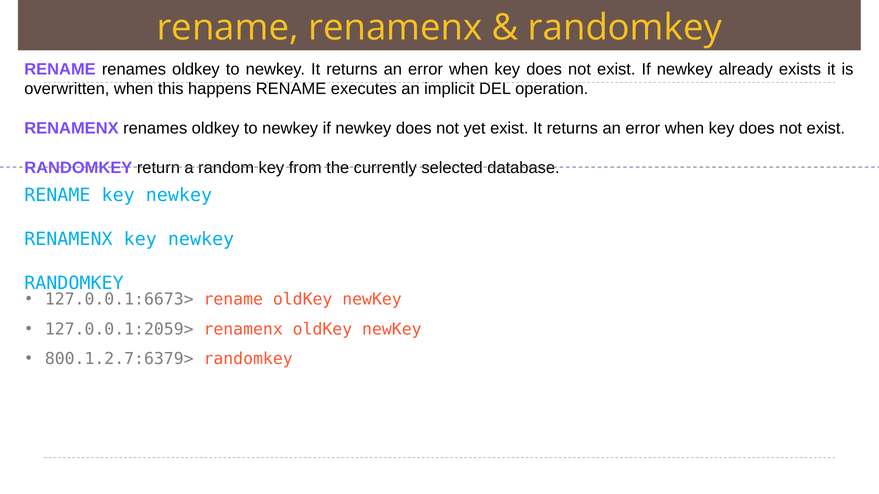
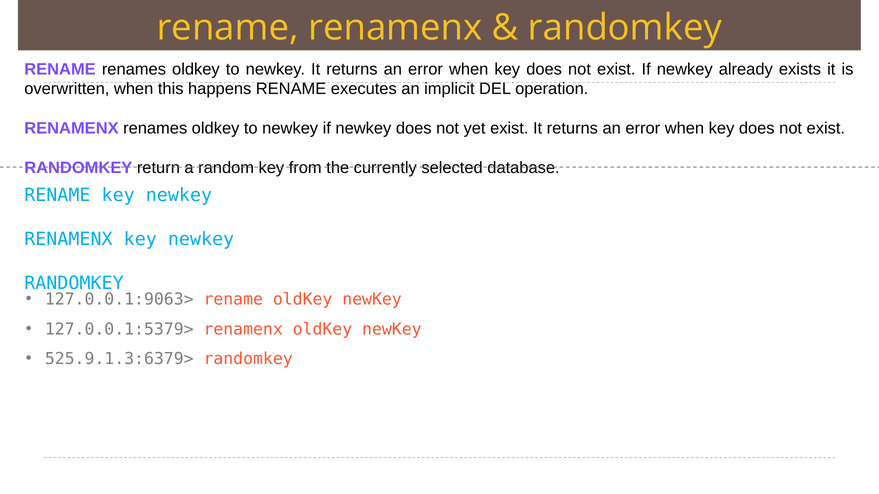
127.0.0.1:6673>: 127.0.0.1:6673> -> 127.0.0.1:9063>
127.0.0.1:2059>: 127.0.0.1:2059> -> 127.0.0.1:5379>
800.1.2.7:6379>: 800.1.2.7:6379> -> 525.9.1.3:6379>
